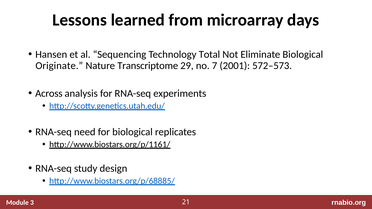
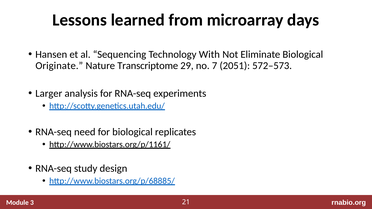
Total: Total -> With
2001: 2001 -> 2051
Across: Across -> Larger
